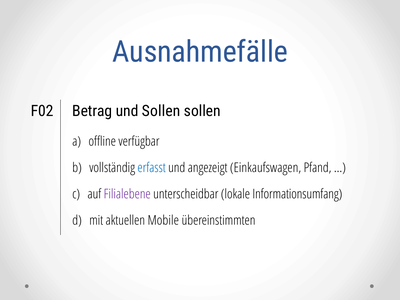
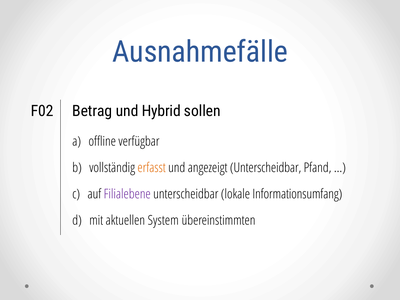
und Sollen: Sollen -> Hybrid
erfasst colour: blue -> orange
angezeigt Einkaufswagen: Einkaufswagen -> Unterscheidbar
Mobile: Mobile -> System
